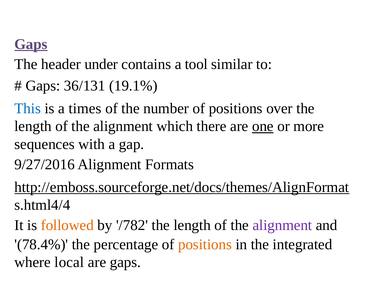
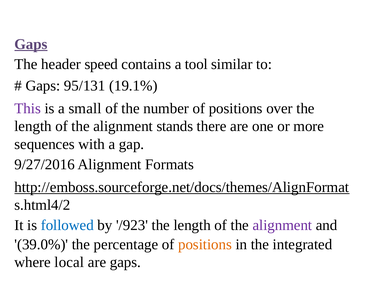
under: under -> speed
36/131: 36/131 -> 95/131
This colour: blue -> purple
times: times -> small
which: which -> stands
one underline: present -> none
s.html4/4: s.html4/4 -> s.html4/2
followed colour: orange -> blue
/782: /782 -> /923
78.4%: 78.4% -> 39.0%
